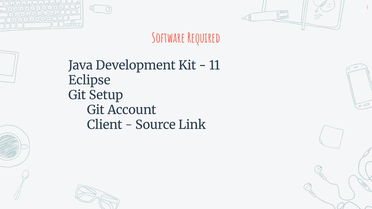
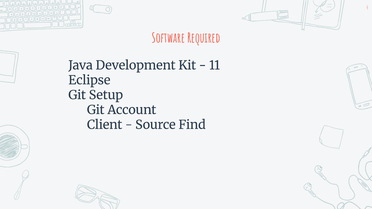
Link: Link -> Find
